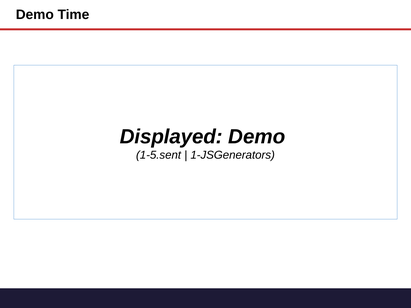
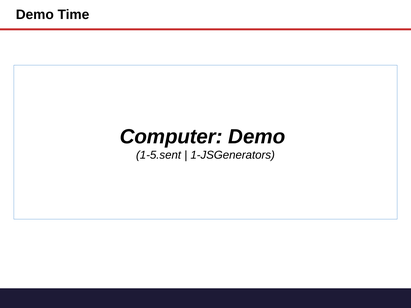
Displayed: Displayed -> Computer
